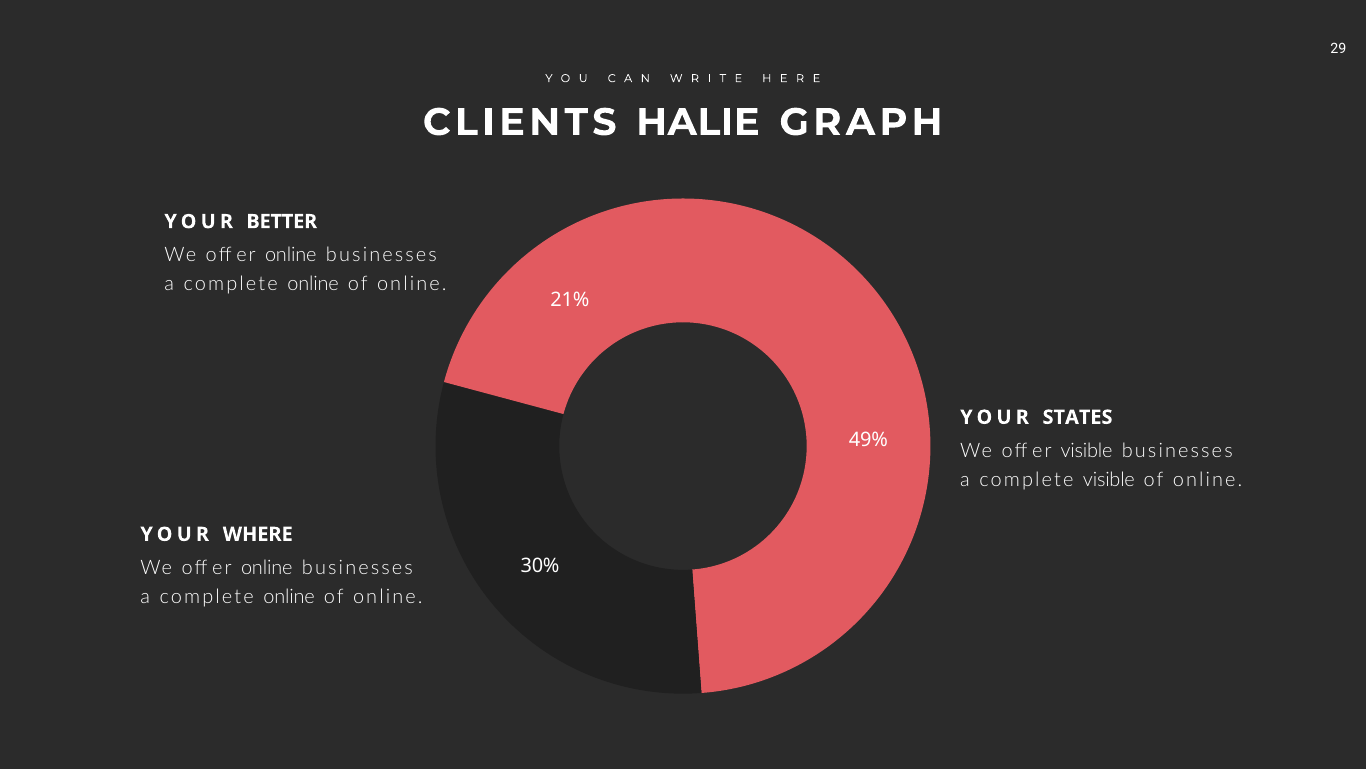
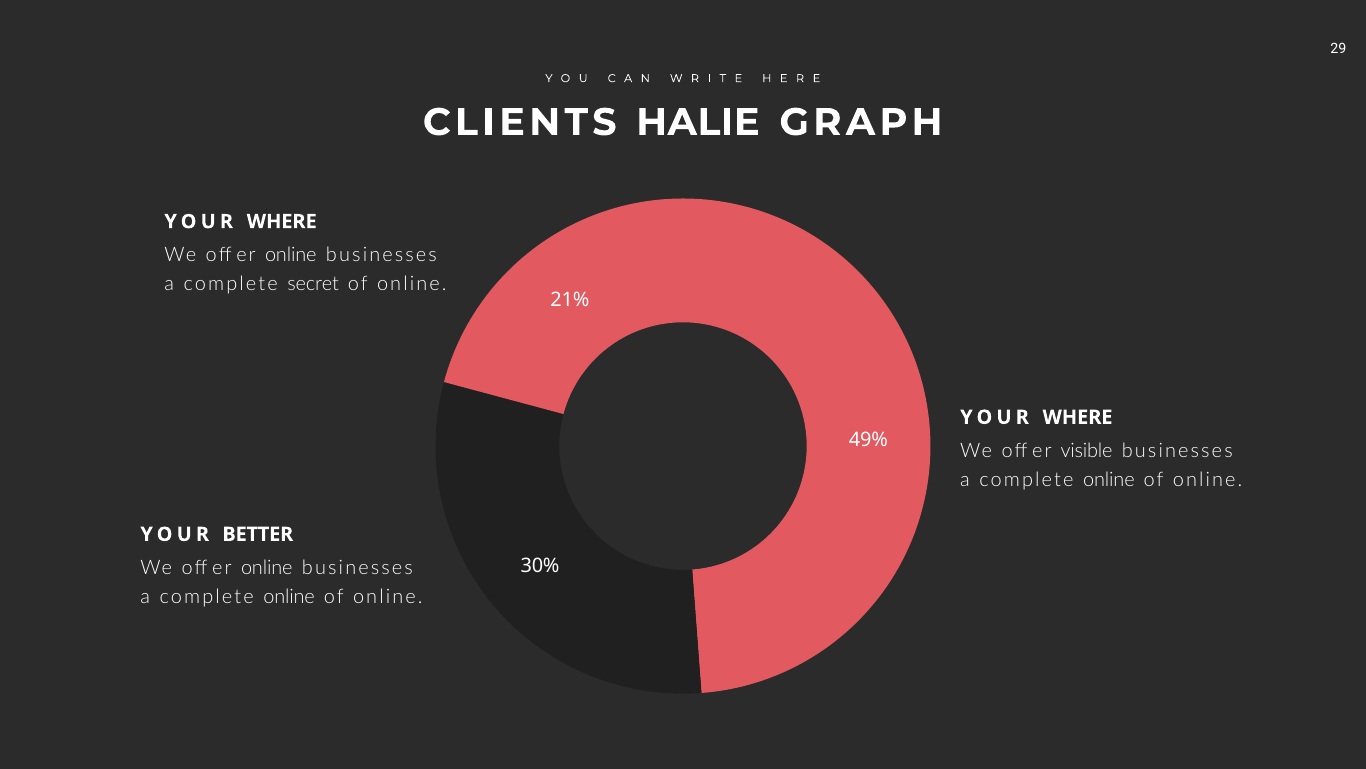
BETTER at (282, 222): BETTER -> WHERE
online at (313, 284): online -> secret
STATES at (1078, 417): STATES -> WHERE
visible at (1109, 479): visible -> online
WHERE: WHERE -> BETTER
